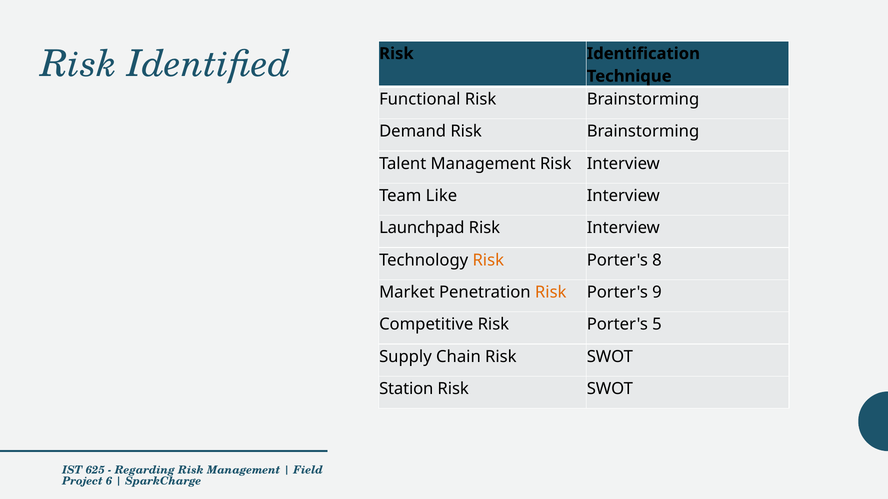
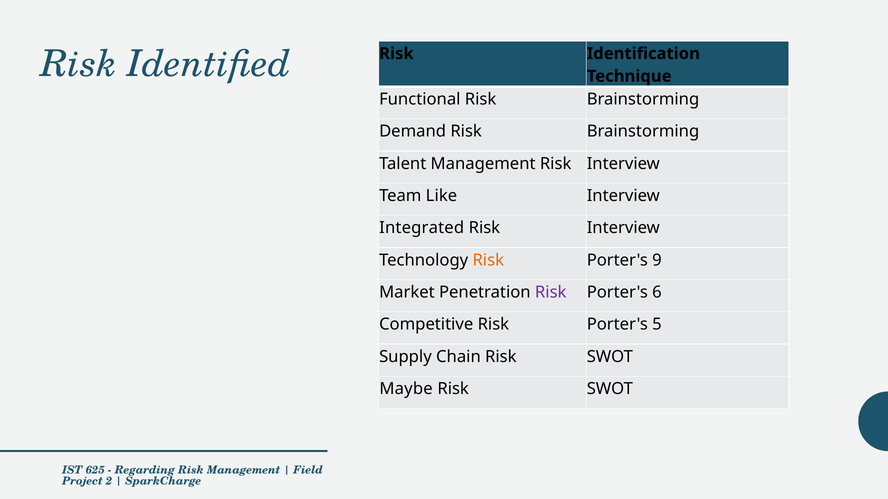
Launchpad: Launchpad -> Integrated
8: 8 -> 9
Risk at (551, 293) colour: orange -> purple
9: 9 -> 6
Station: Station -> Maybe
6: 6 -> 2
